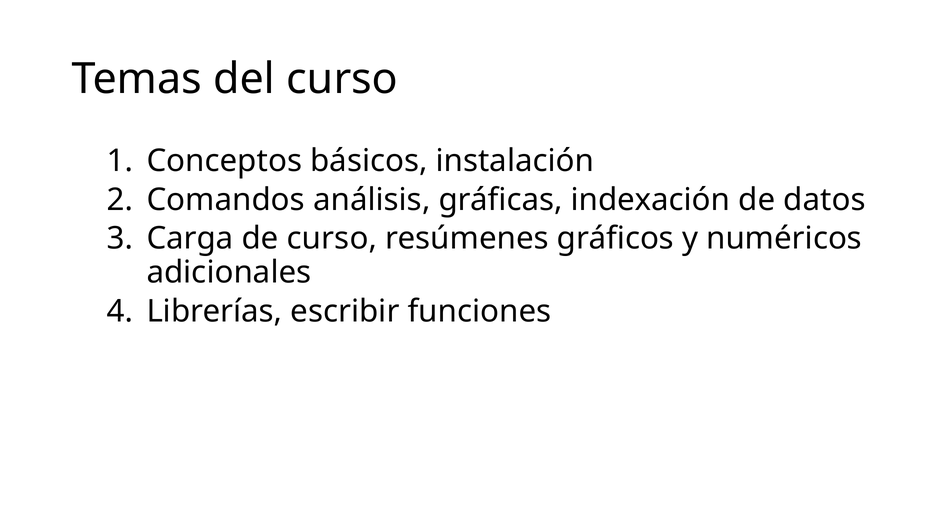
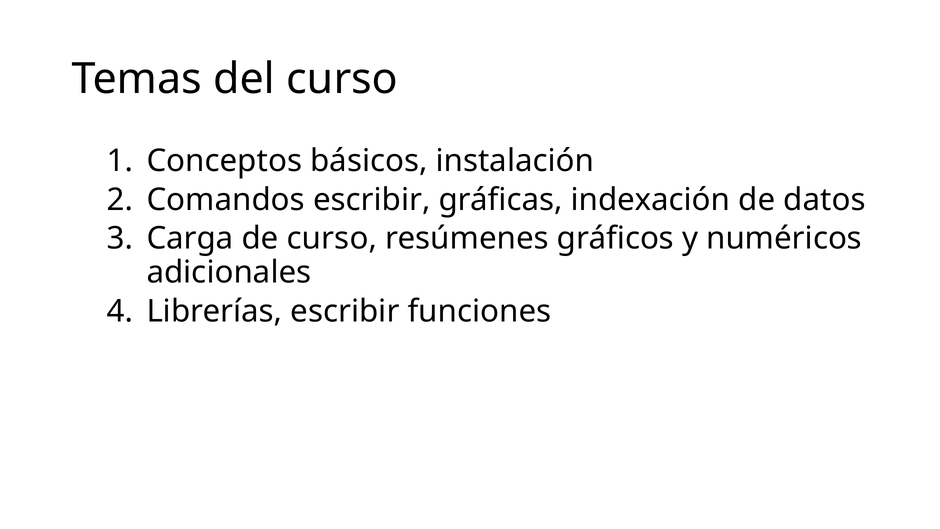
Comandos análisis: análisis -> escribir
